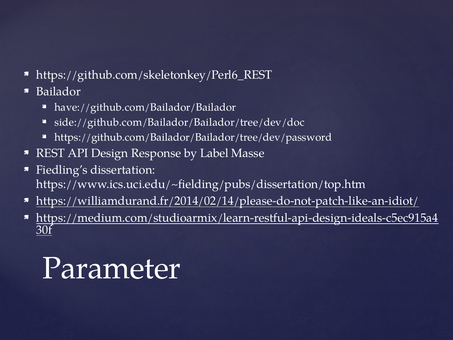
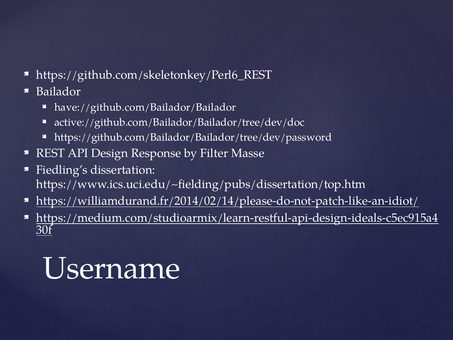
side://github.com/Bailador/Bailador/tree/dev/doc: side://github.com/Bailador/Bailador/tree/dev/doc -> active://github.com/Bailador/Bailador/tree/dev/doc
Label: Label -> Filter
Parameter: Parameter -> Username
